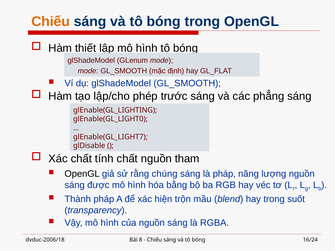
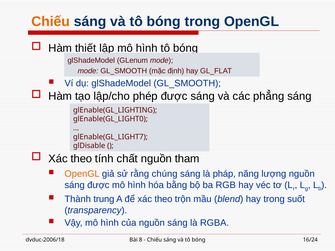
phép trước: trước -> được
chất at (81, 159): chất -> theo
OpenGL at (82, 174) colour: black -> orange
Thành pháp: pháp -> trung
để xác hiện: hiện -> theo
